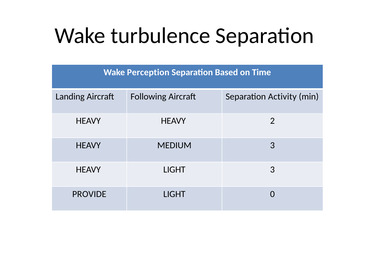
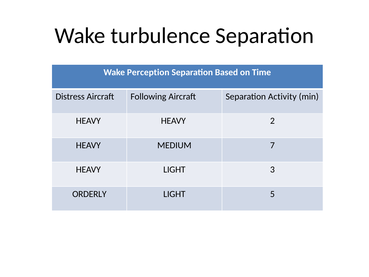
Landing: Landing -> Distress
MEDIUM 3: 3 -> 7
PROVIDE: PROVIDE -> ORDERLY
0: 0 -> 5
